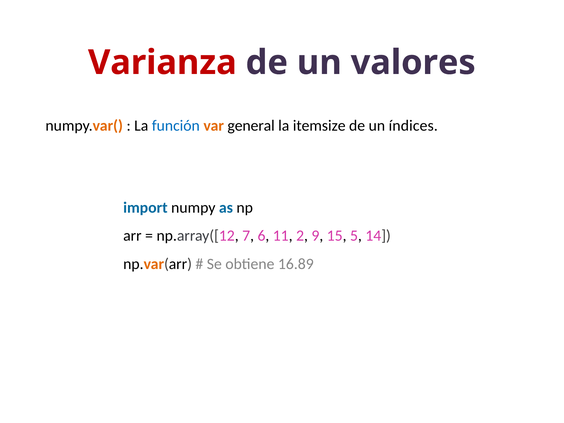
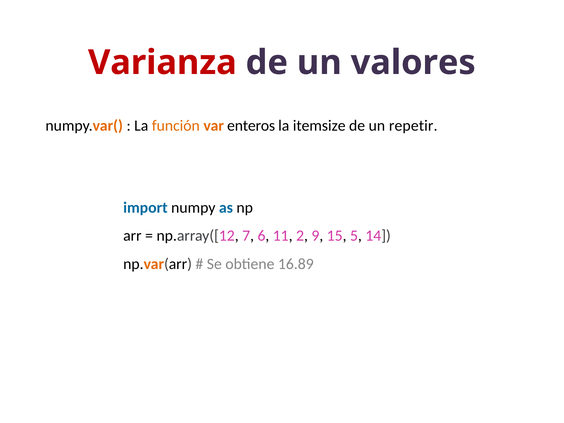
función colour: blue -> orange
general: general -> enteros
índices: índices -> repetir
